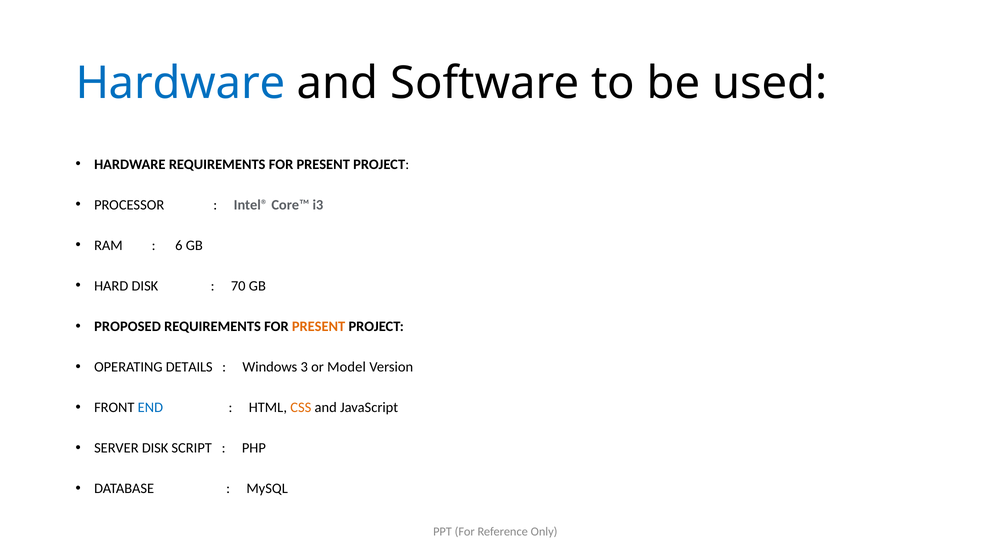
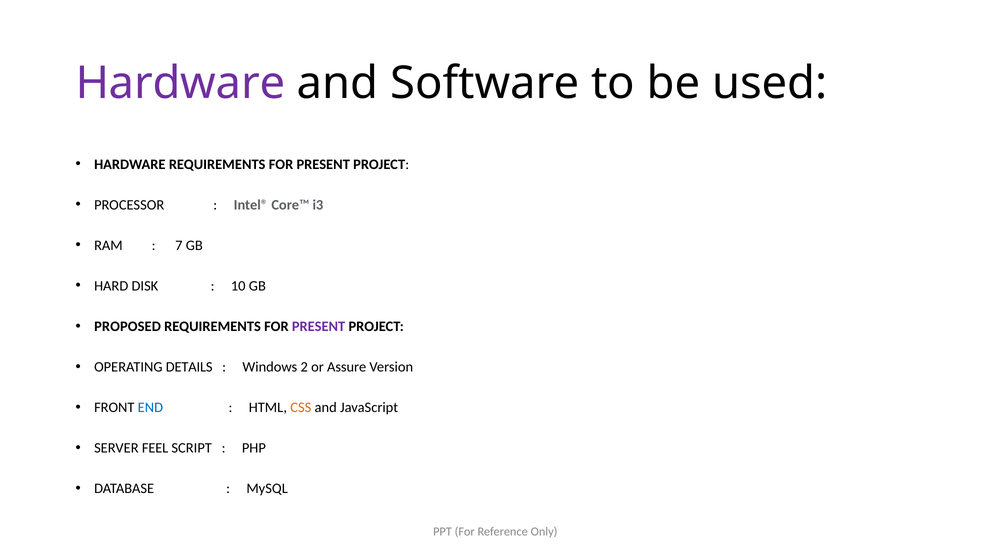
Hardware at (180, 83) colour: blue -> purple
6: 6 -> 7
70: 70 -> 10
PRESENT at (319, 327) colour: orange -> purple
3: 3 -> 2
Model: Model -> Assure
SERVER DISK: DISK -> FEEL
